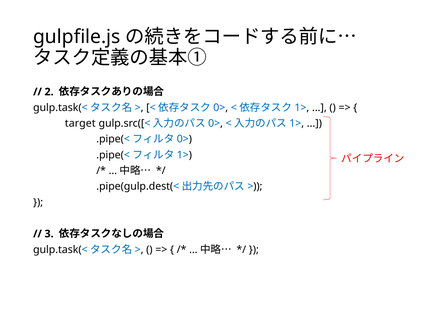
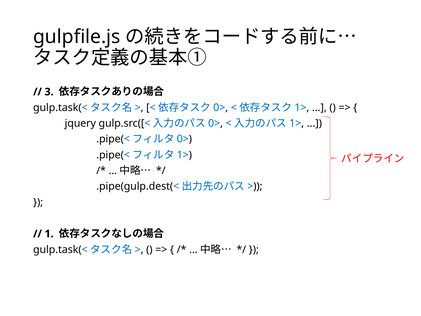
2: 2 -> 3
target: target -> jquery
3: 3 -> 1
